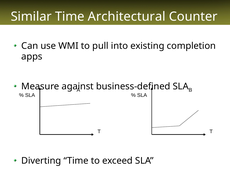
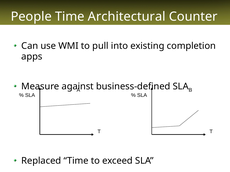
Similar: Similar -> People
Diverting: Diverting -> Replaced
